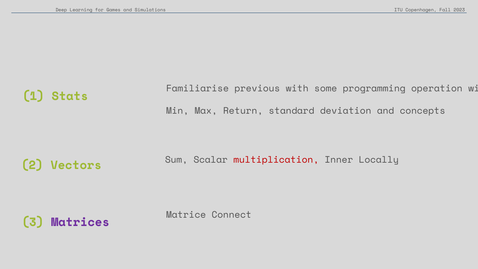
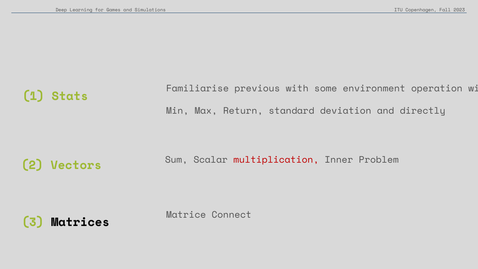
programming: programming -> environment
concepts: concepts -> directly
Locally: Locally -> Problem
Matrices colour: purple -> black
